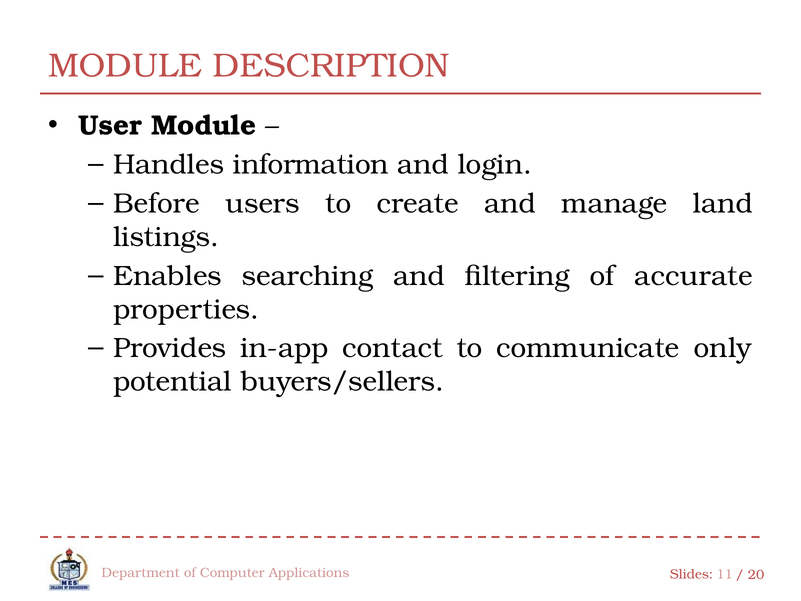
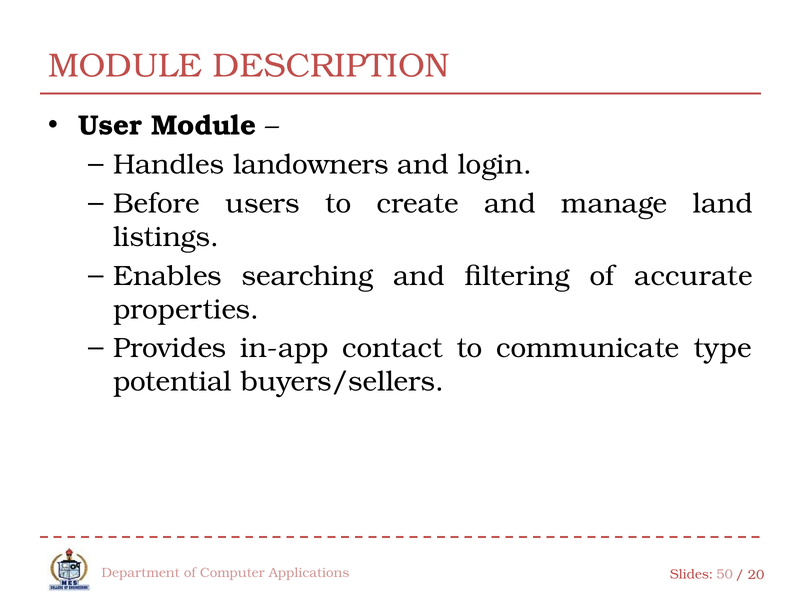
information: information -> landowners
only: only -> type
11: 11 -> 50
